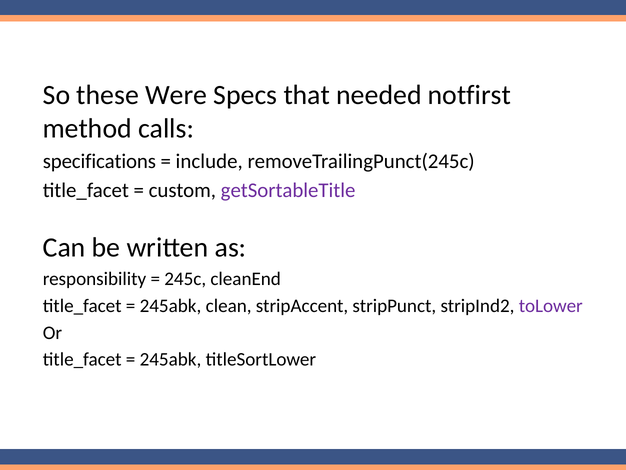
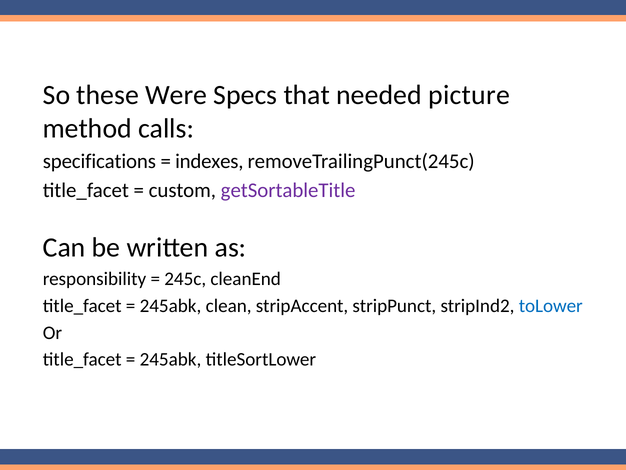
notfirst: notfirst -> picture
include: include -> indexes
toLower colour: purple -> blue
